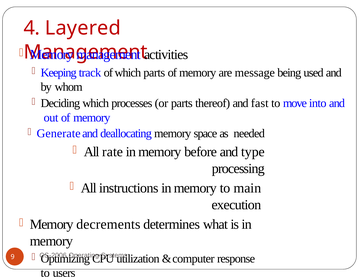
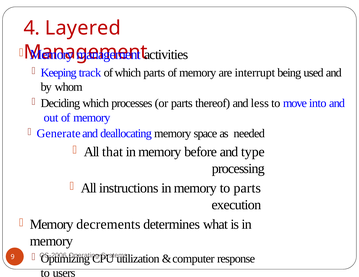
message: message -> interrupt
fast: fast -> less
rate: rate -> that
to main: main -> parts
